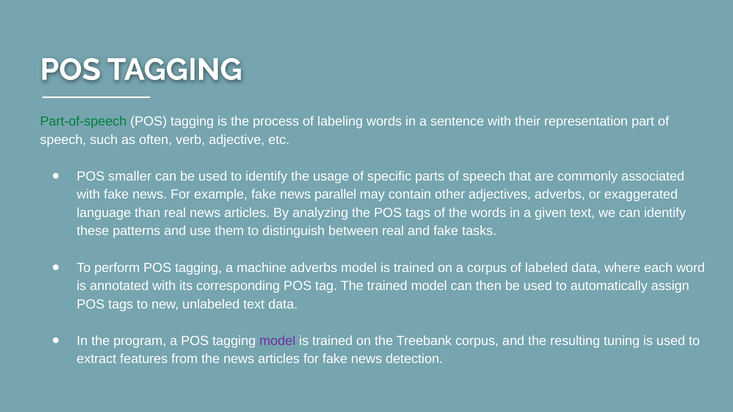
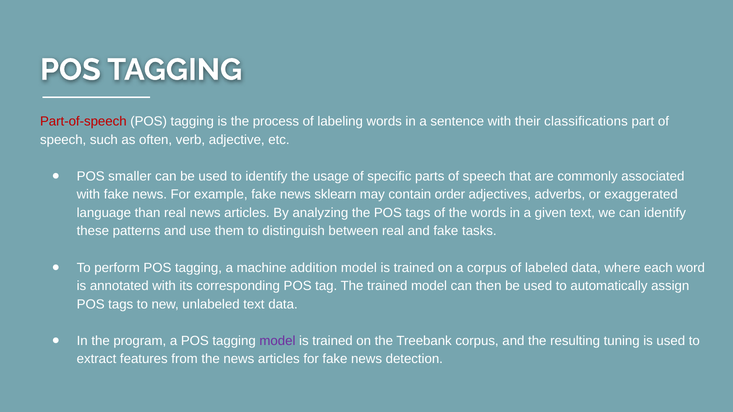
Part-of-speech colour: green -> red
representation: representation -> classifications
parallel: parallel -> sklearn
other: other -> order
machine adverbs: adverbs -> addition
